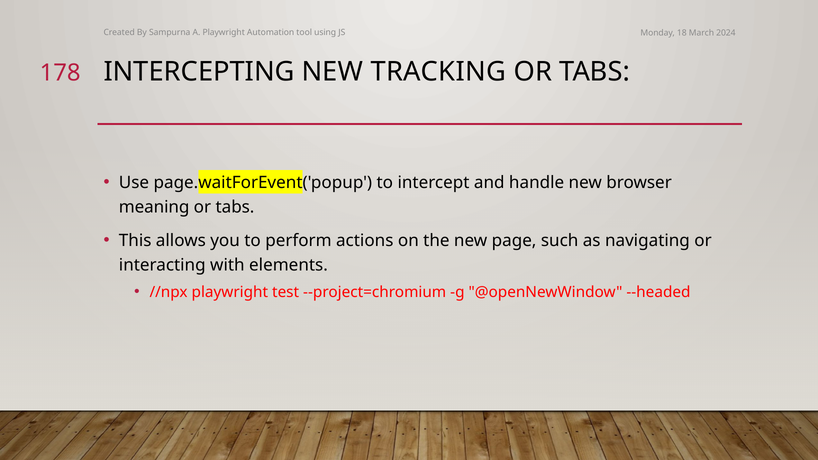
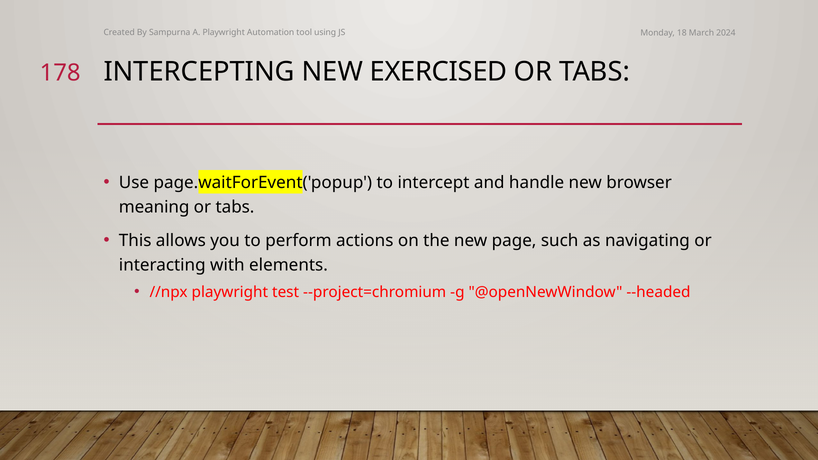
TRACKING: TRACKING -> EXERCISED
